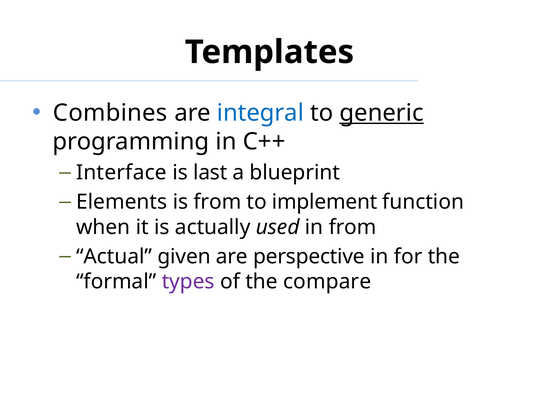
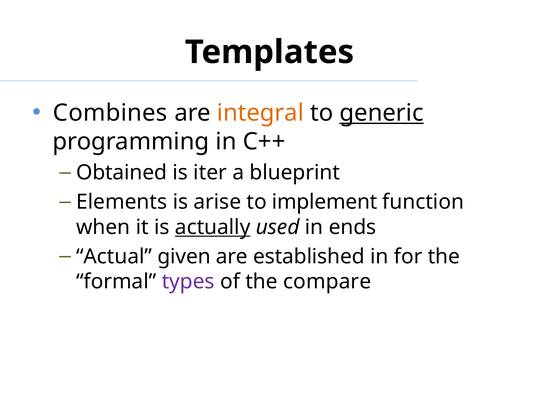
integral colour: blue -> orange
Interface: Interface -> Obtained
last: last -> iter
is from: from -> arise
actually underline: none -> present
in from: from -> ends
perspective: perspective -> established
